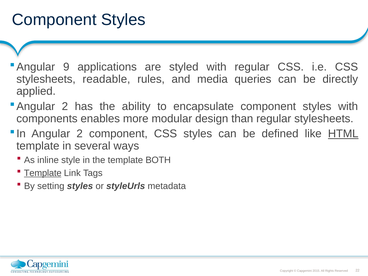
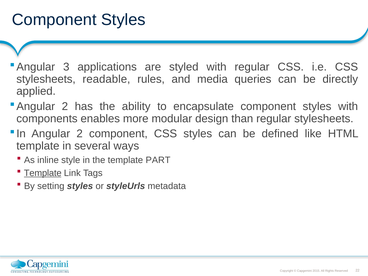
9: 9 -> 3
HTML underline: present -> none
BOTH: BOTH -> PART
